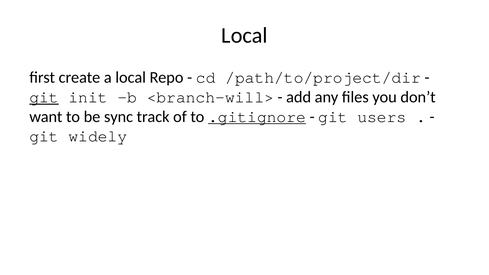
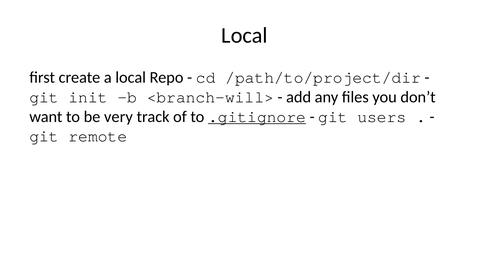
git at (44, 97) underline: present -> none
sync: sync -> very
widely: widely -> remote
